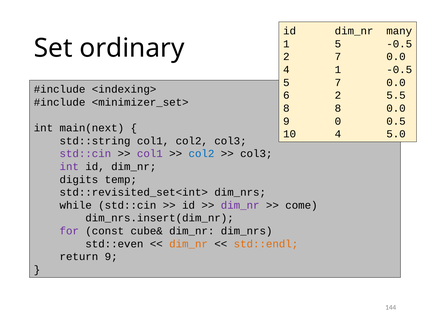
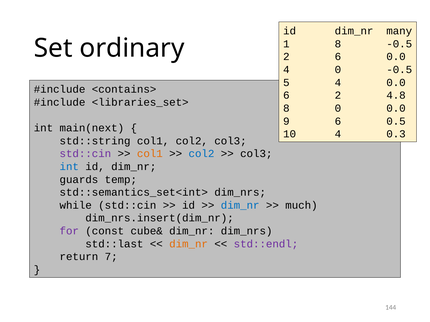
1 5: 5 -> 8
2 7: 7 -> 6
4 1: 1 -> 0
5 7: 7 -> 4
<indexing>: <indexing> -> <contains>
5.5: 5.5 -> 4.8
<minimizer_set>: <minimizer_set> -> <libraries_set>
8 8: 8 -> 0
9 0: 0 -> 6
5.0: 5.0 -> 0.3
col1 at (150, 154) colour: purple -> orange
int at (69, 167) colour: purple -> blue
digits: digits -> guards
std::revisited_set<int>: std::revisited_set<int> -> std::semantics_set<int>
dim_nr at (240, 206) colour: purple -> blue
come: come -> much
std::even: std::even -> std::last
std::endl colour: orange -> purple
return 9: 9 -> 7
